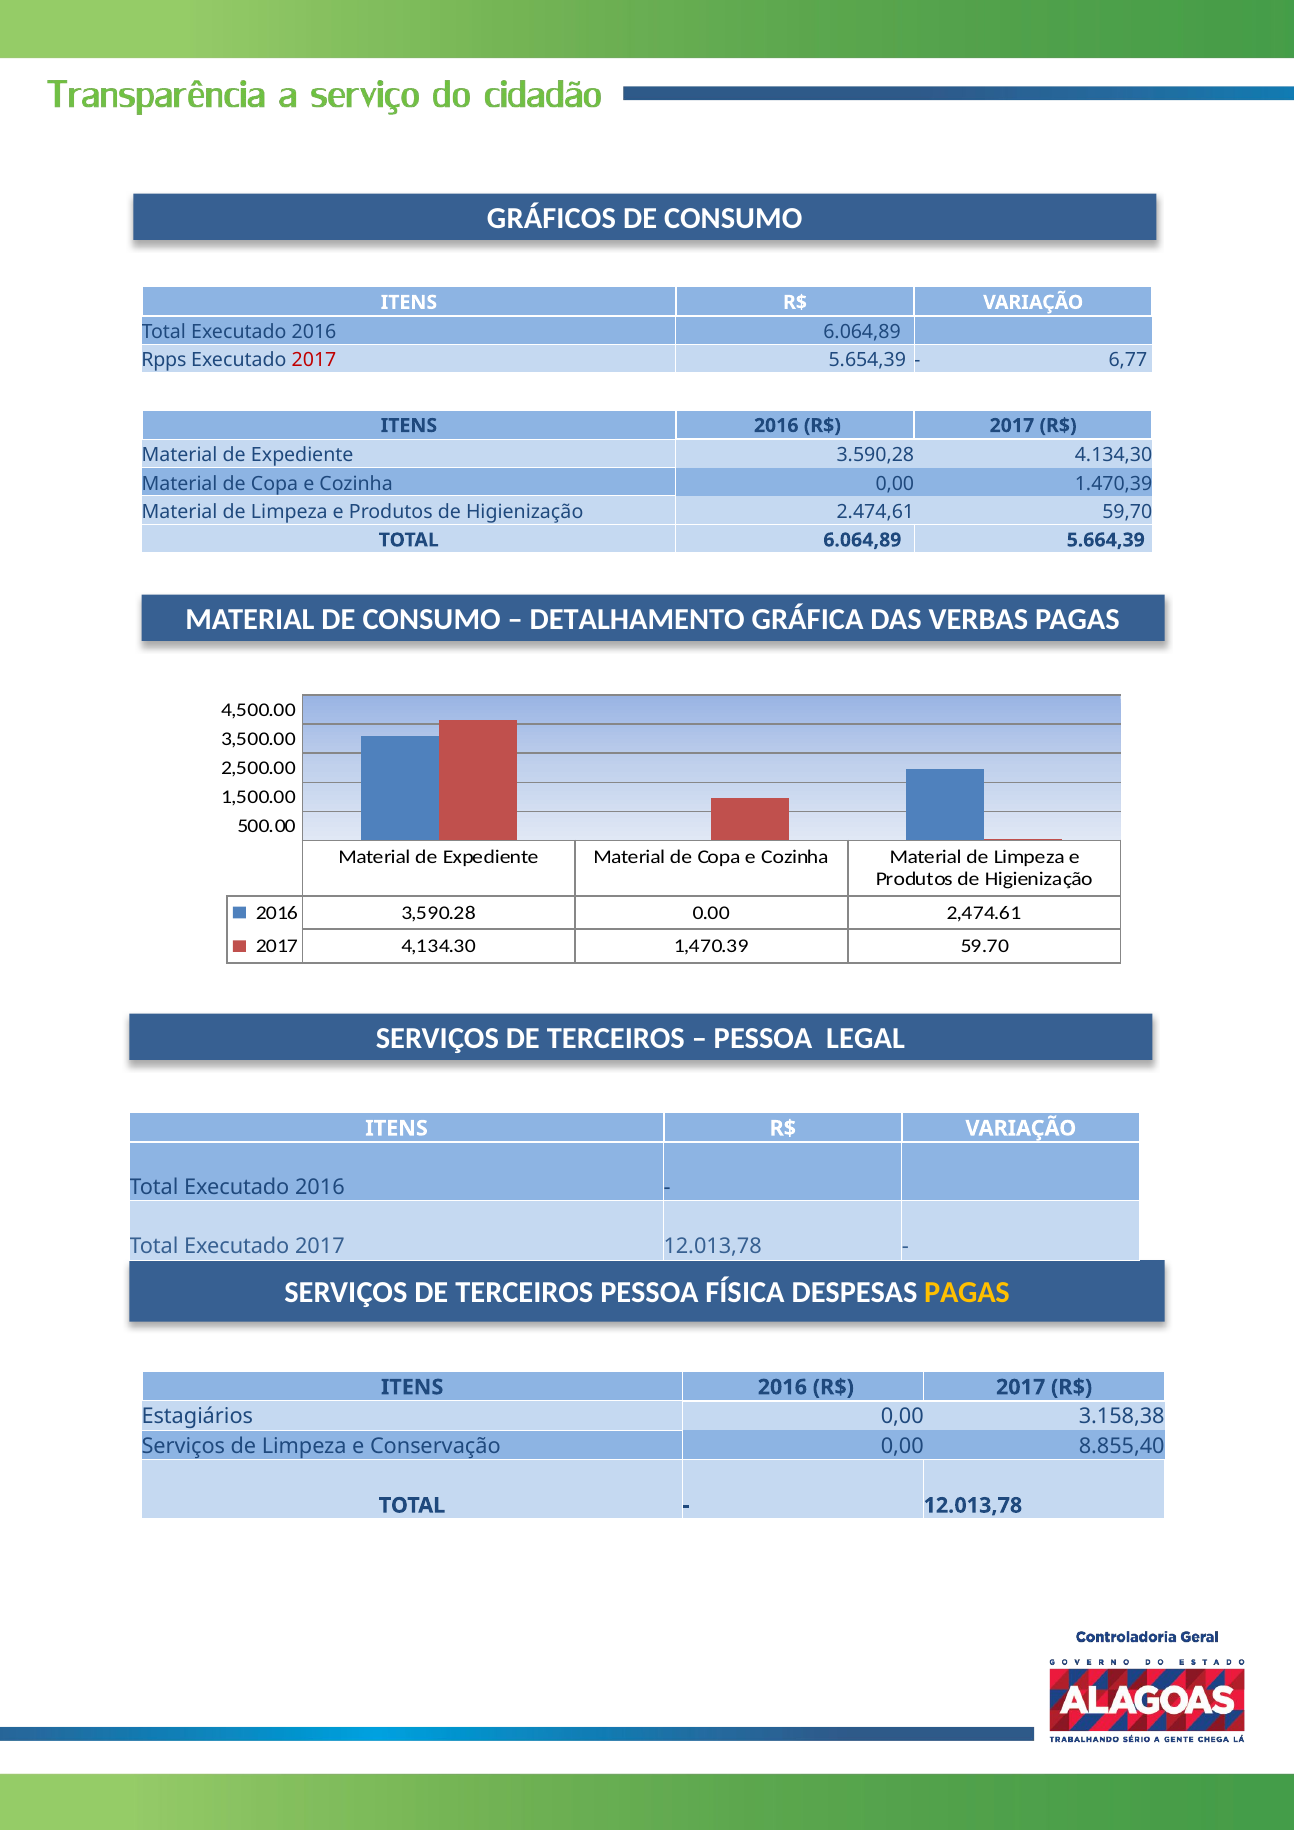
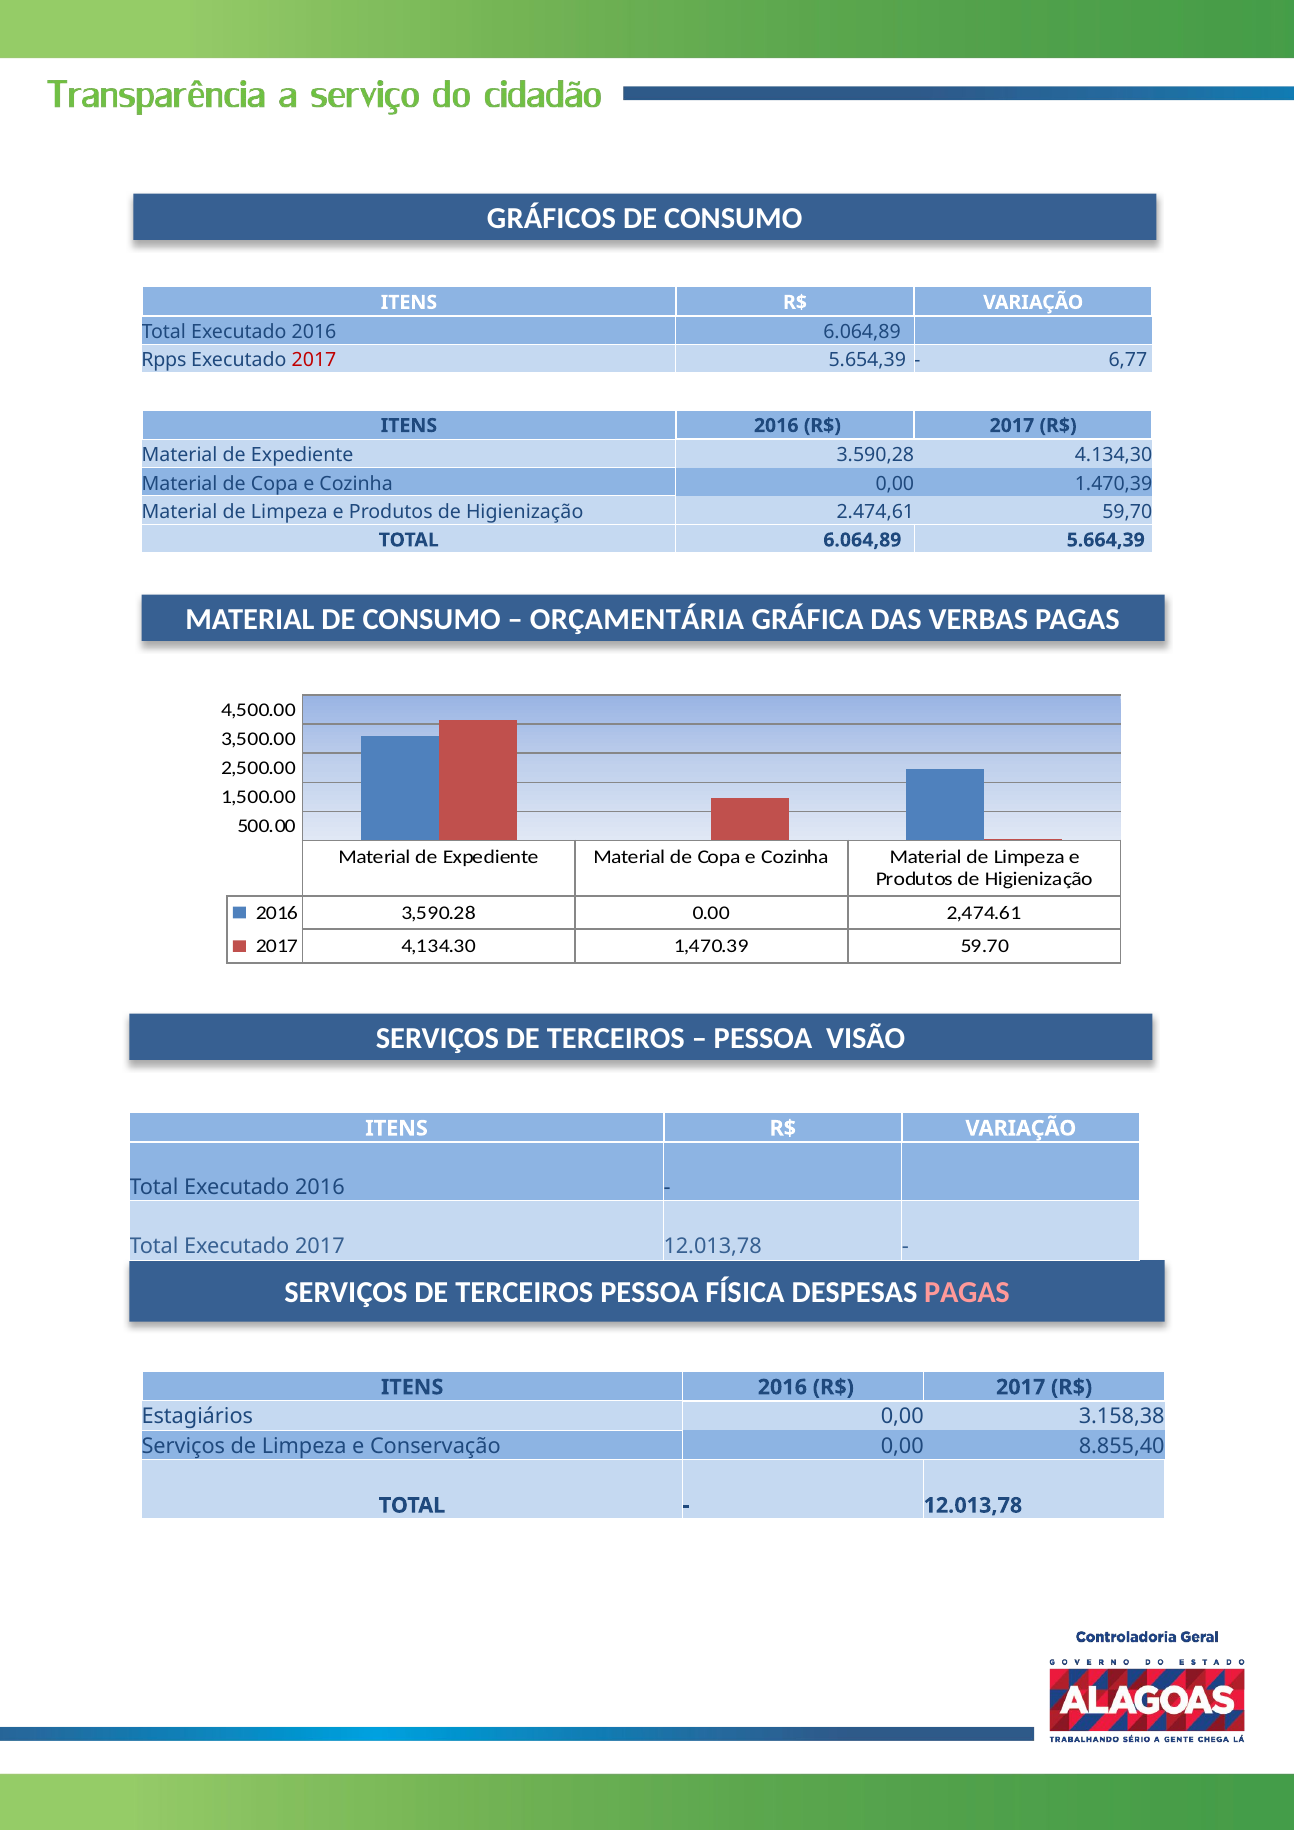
DETALHAMENTO: DETALHAMENTO -> ORÇAMENTÁRIA
LEGAL: LEGAL -> VISÃO
PAGAS at (967, 1293) colour: yellow -> pink
